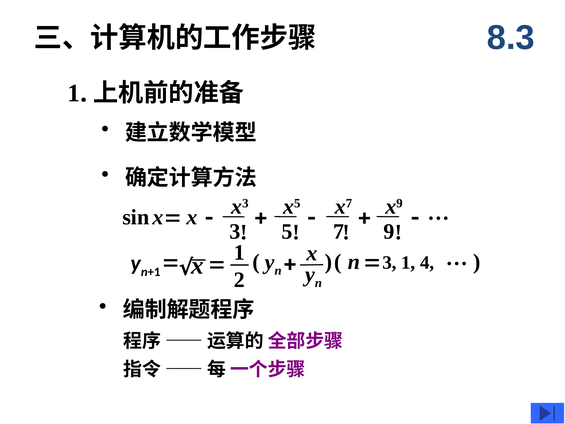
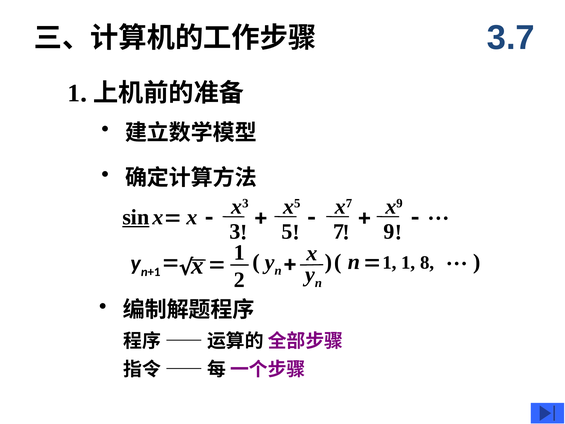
8.3: 8.3 -> 3.7
sin underline: none -> present
3 at (389, 263): 3 -> 1
4: 4 -> 8
